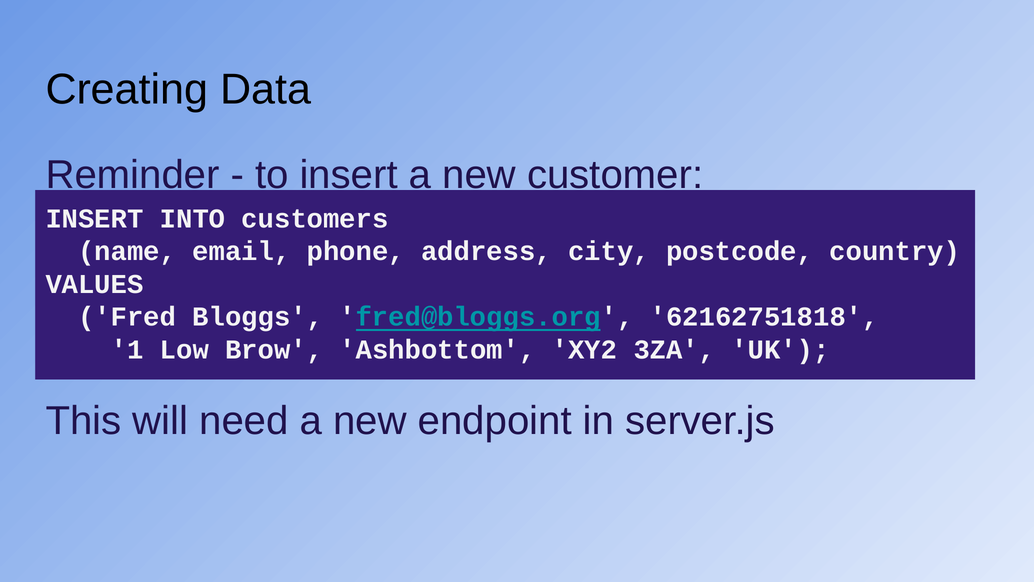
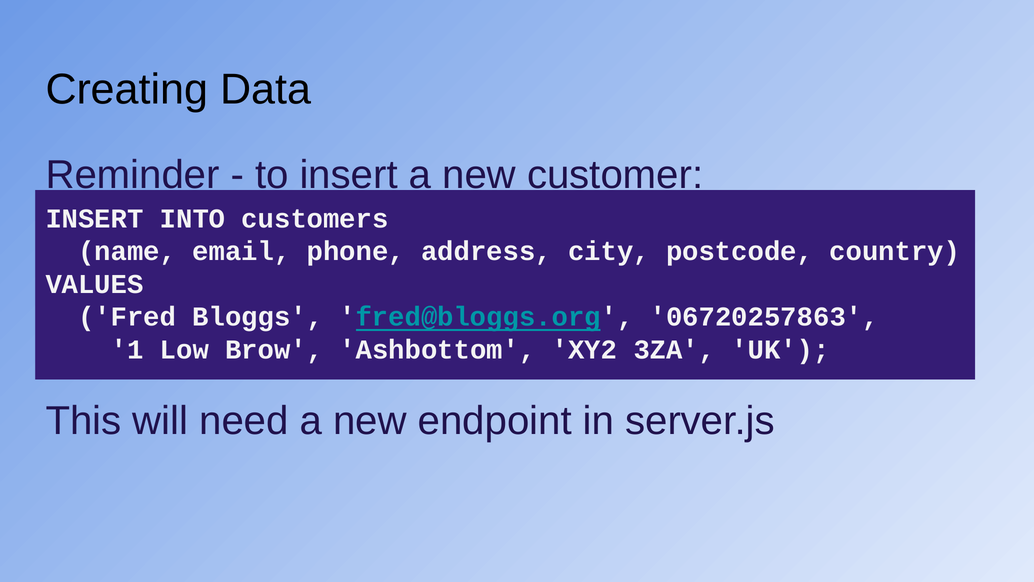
62162751818: 62162751818 -> 06720257863
